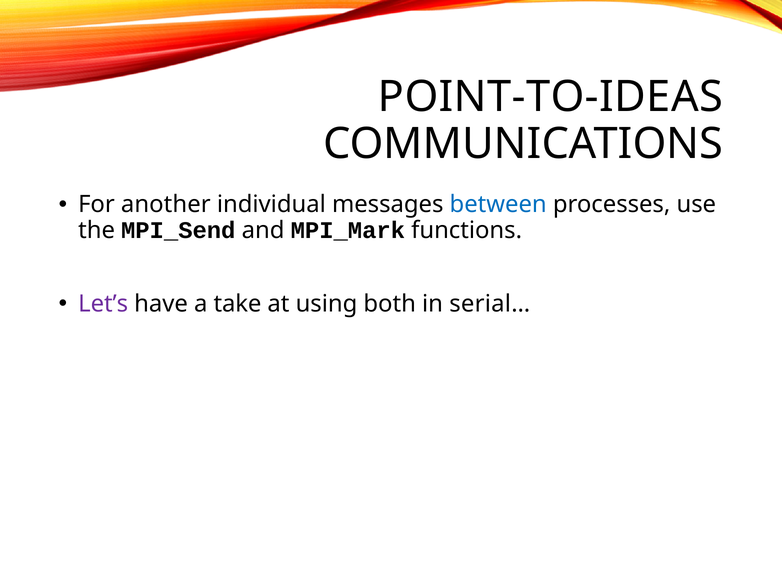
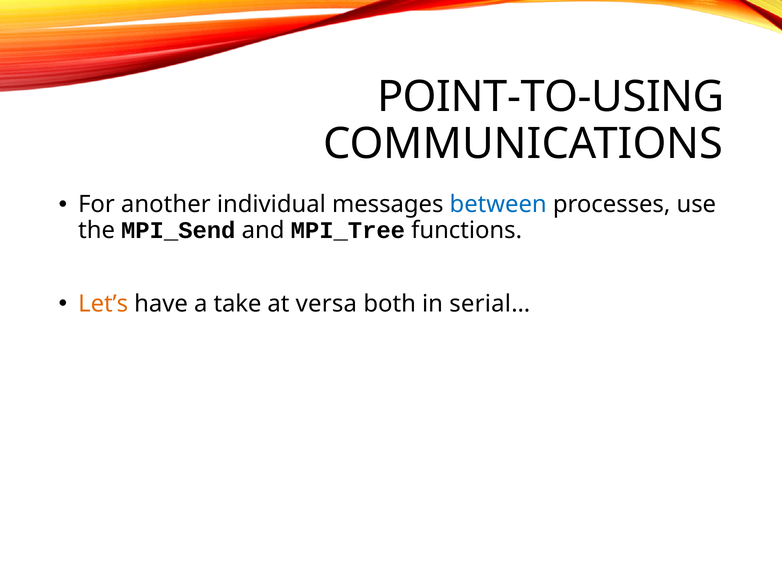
POINT-TO-IDEAS: POINT-TO-IDEAS -> POINT-TO-USING
MPI_Mark: MPI_Mark -> MPI_Tree
Let’s colour: purple -> orange
using: using -> versa
